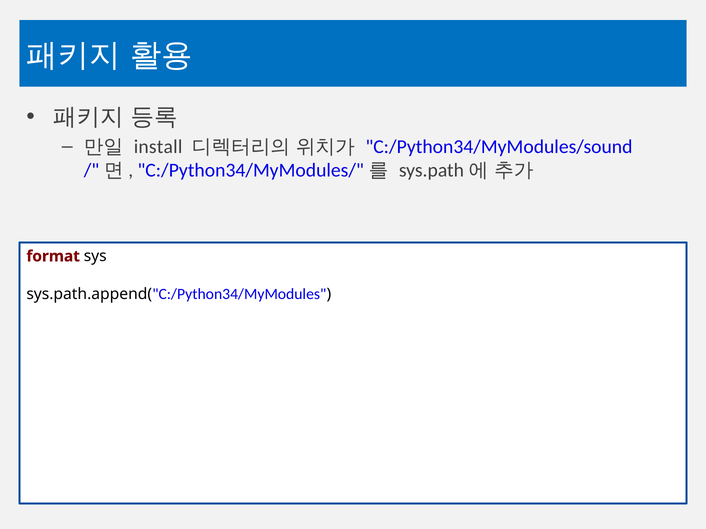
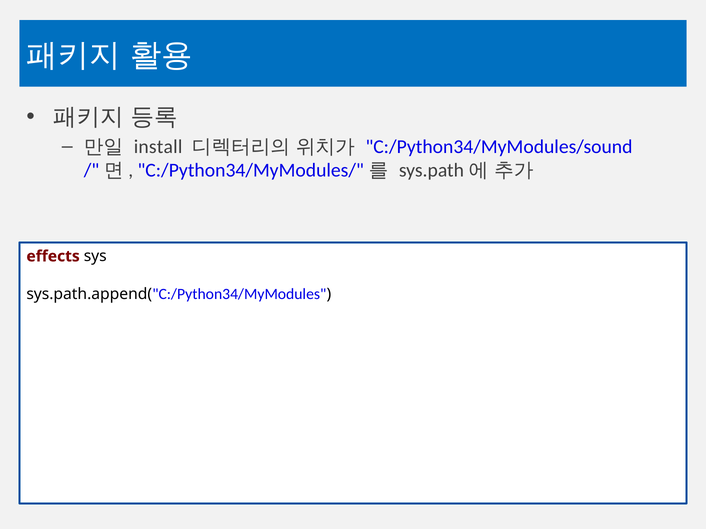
format: format -> effects
